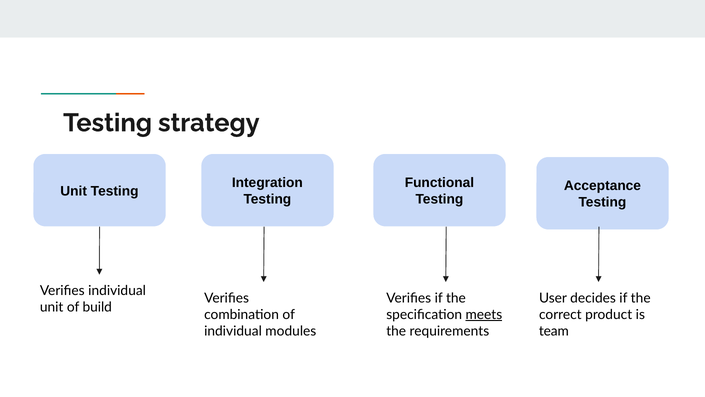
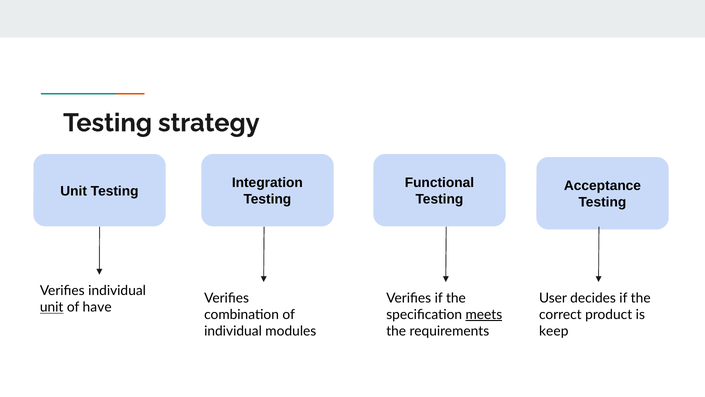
unit at (52, 307) underline: none -> present
build: build -> have
team: team -> keep
